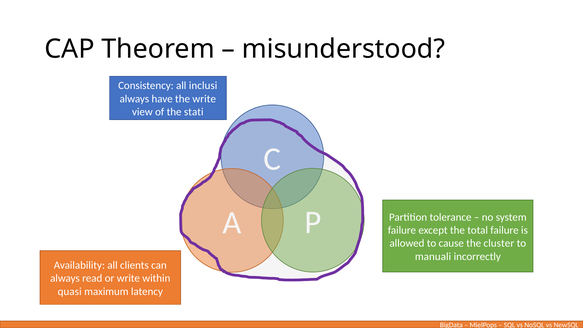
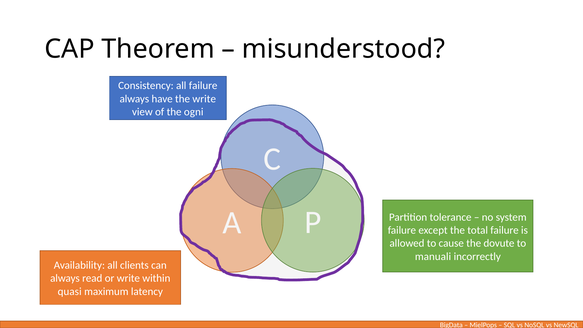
all inclusi: inclusi -> failure
stati: stati -> ogni
cluster: cluster -> dovute
